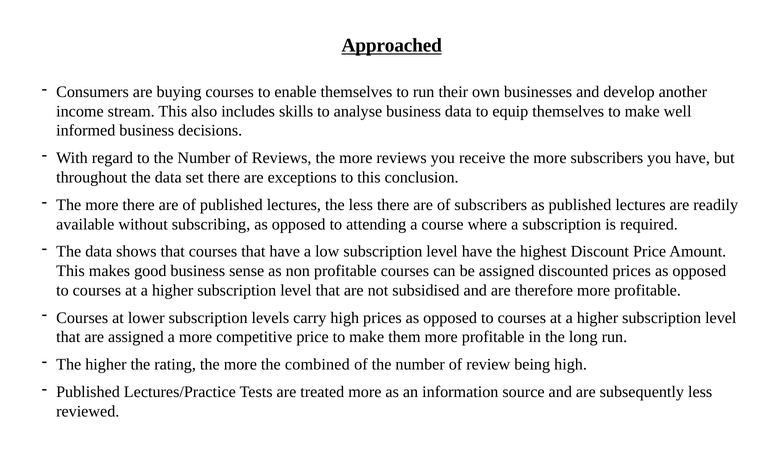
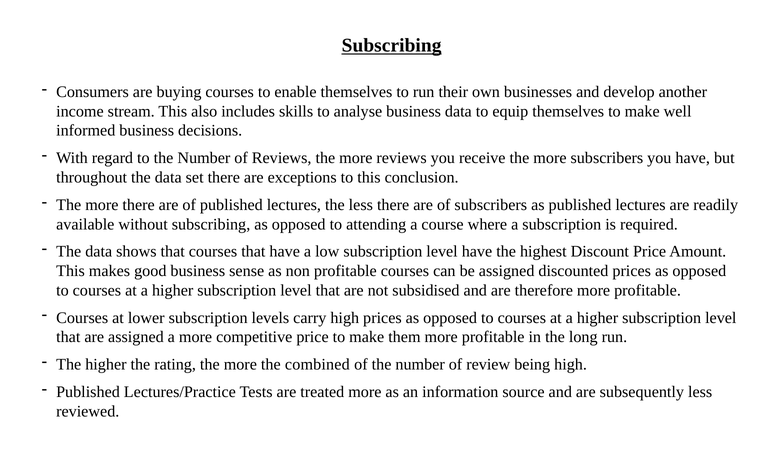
Approached at (392, 46): Approached -> Subscribing
